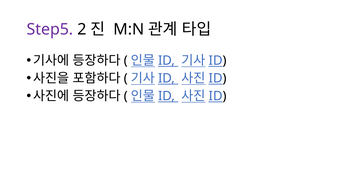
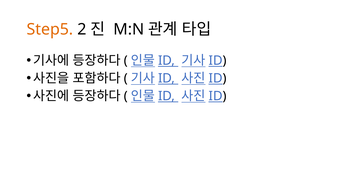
Step5 colour: purple -> orange
